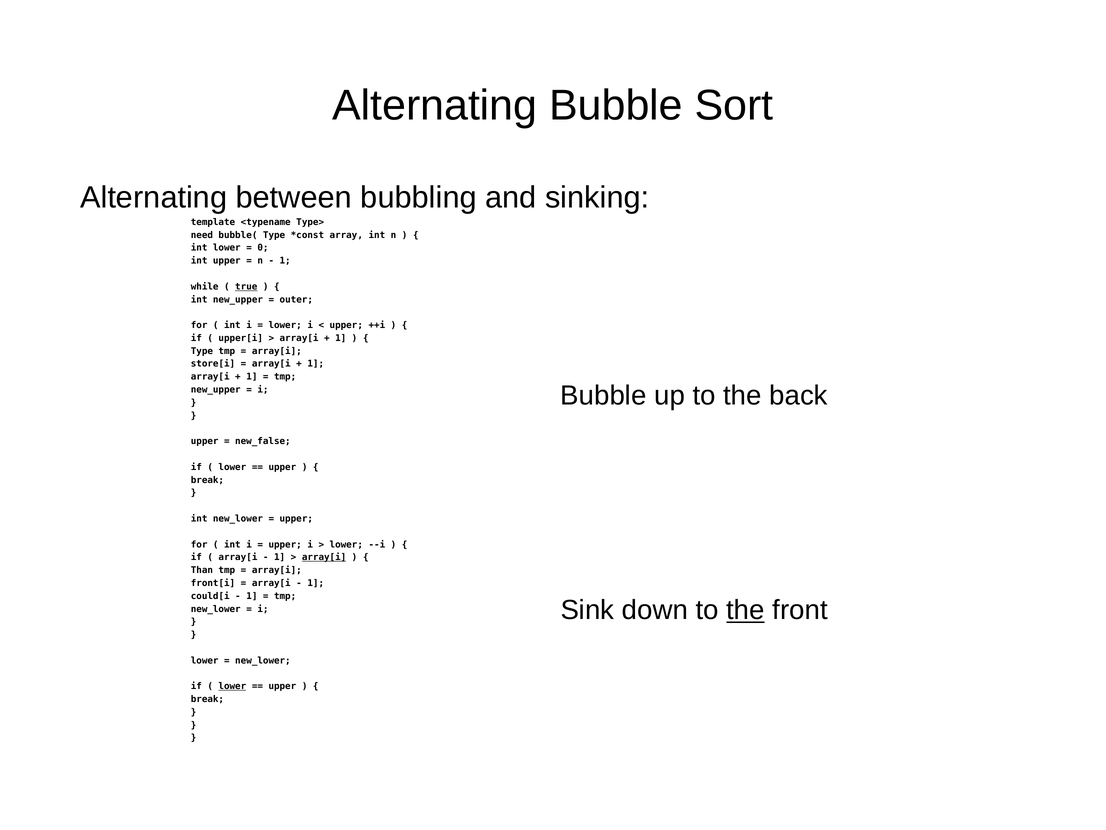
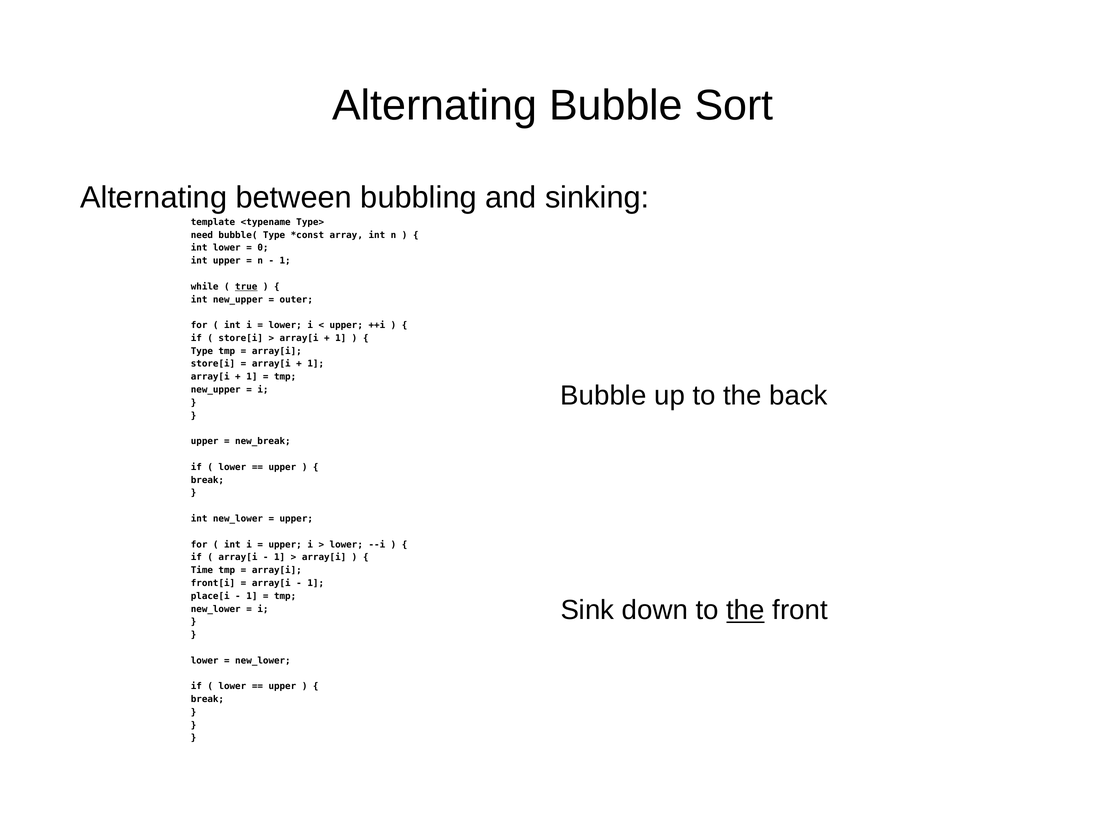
upper[i at (241, 338): upper[i -> store[i
new_false: new_false -> new_break
array[i at (324, 557) underline: present -> none
Than: Than -> Time
could[i: could[i -> place[i
lower at (232, 686) underline: present -> none
